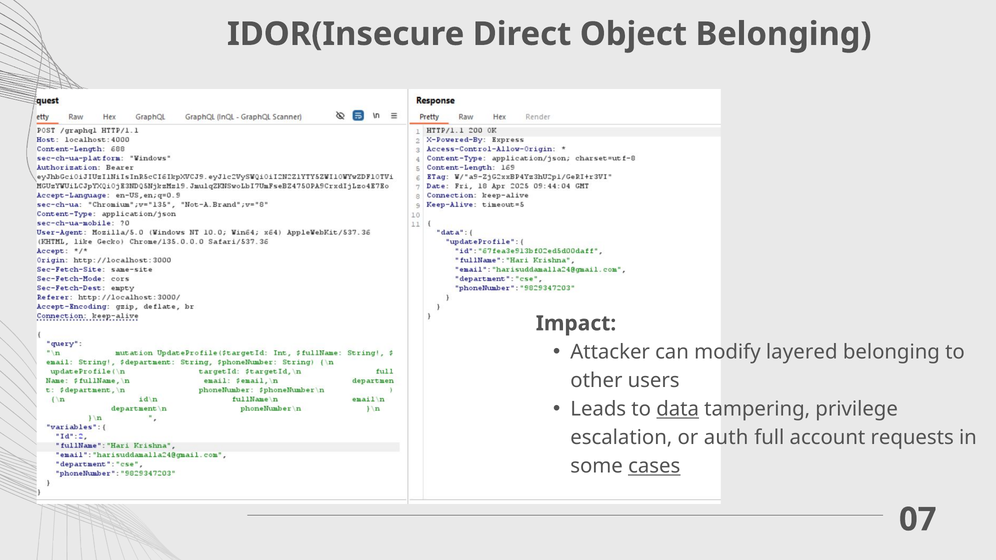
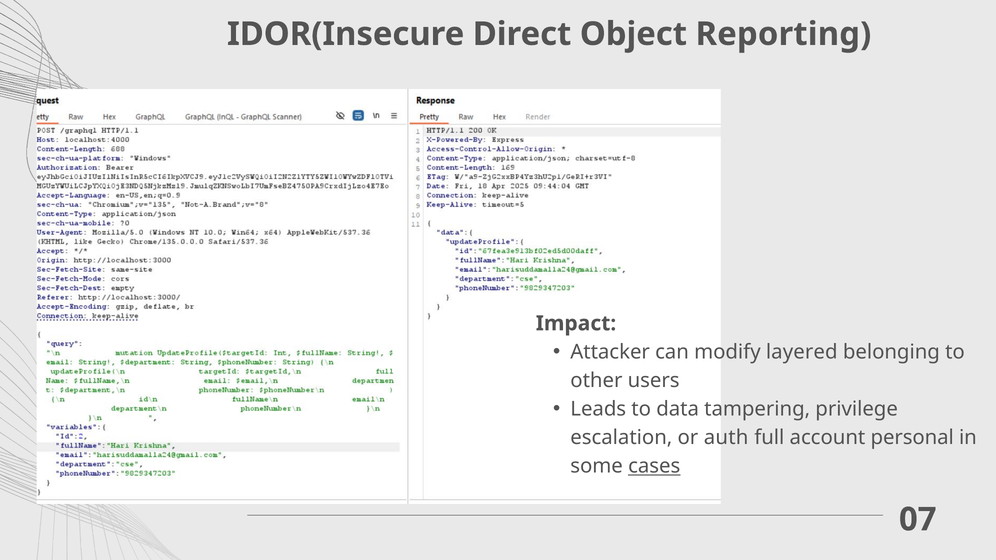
Object Belonging: Belonging -> Reporting
data underline: present -> none
requests: requests -> personal
